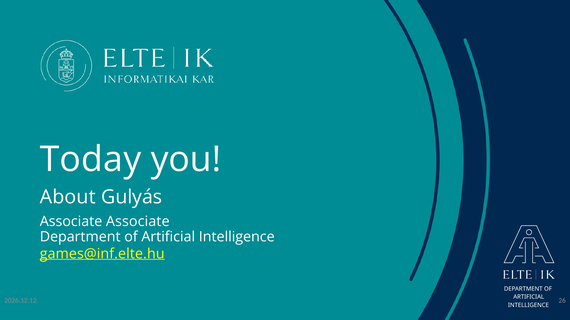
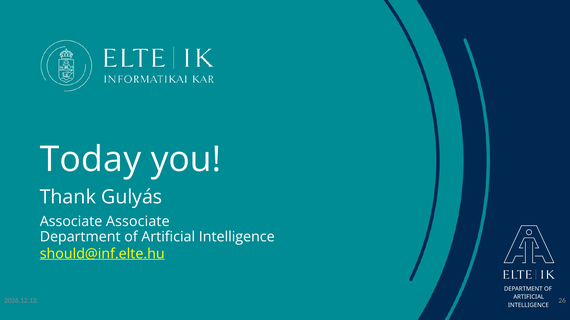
About: About -> Thank
games@inf.elte.hu: games@inf.elte.hu -> should@inf.elte.hu
